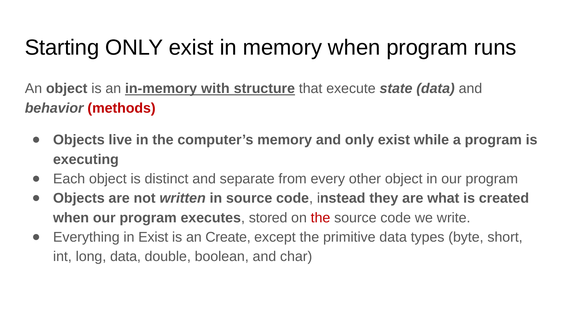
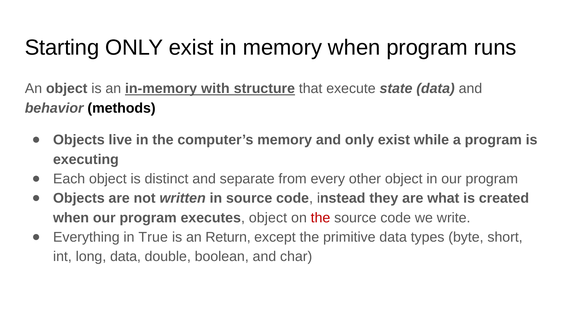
methods colour: red -> black
executes stored: stored -> object
in Exist: Exist -> True
Create: Create -> Return
